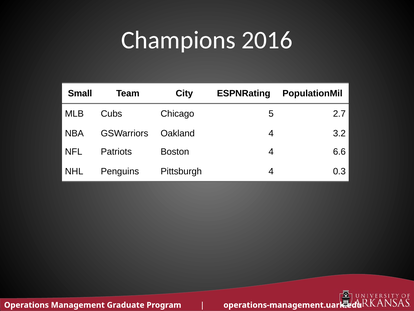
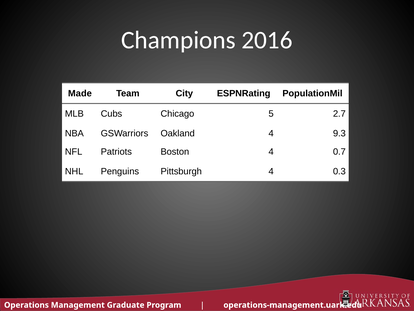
Small: Small -> Made
3.2: 3.2 -> 9.3
6.6: 6.6 -> 0.7
